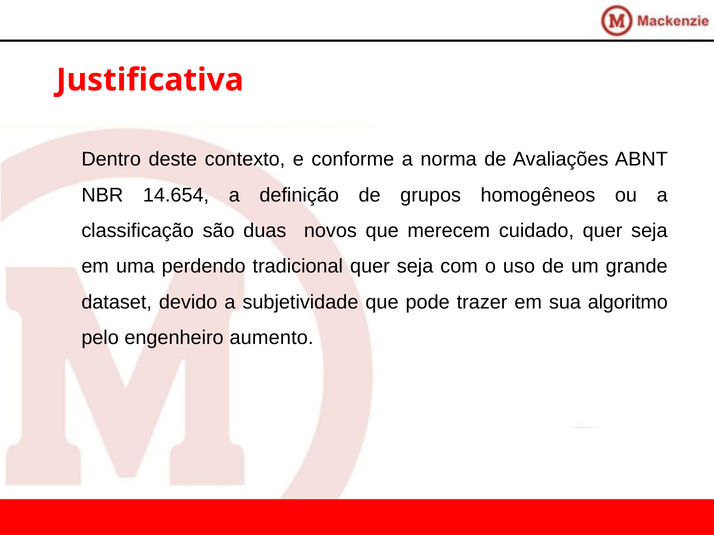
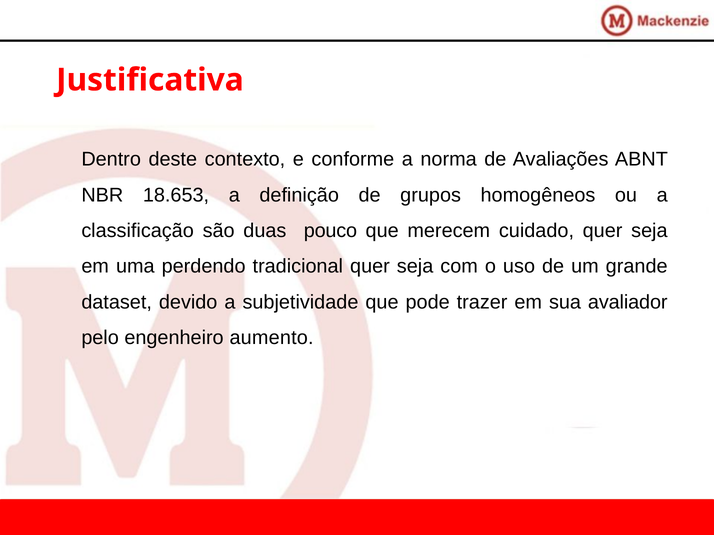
14.654: 14.654 -> 18.653
novos: novos -> pouco
algoritmo: algoritmo -> avaliador
